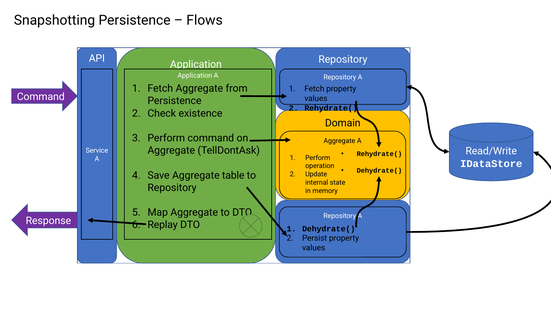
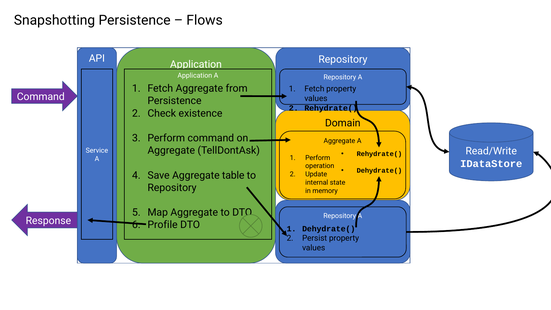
Replay: Replay -> Profile
